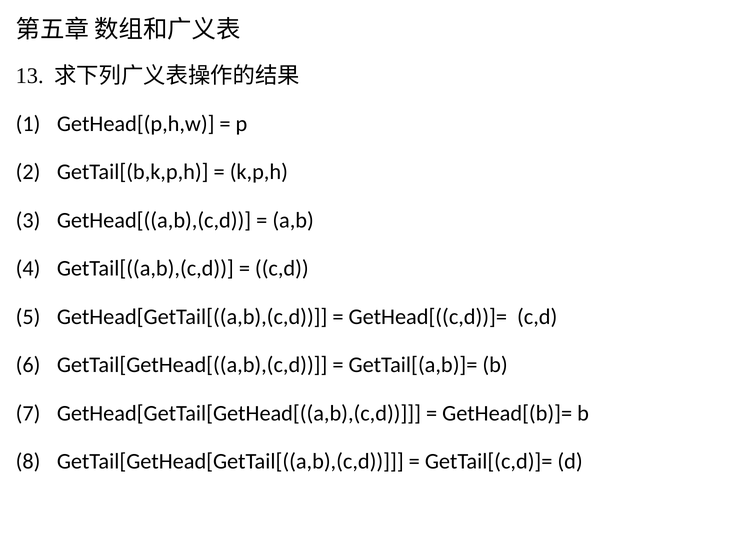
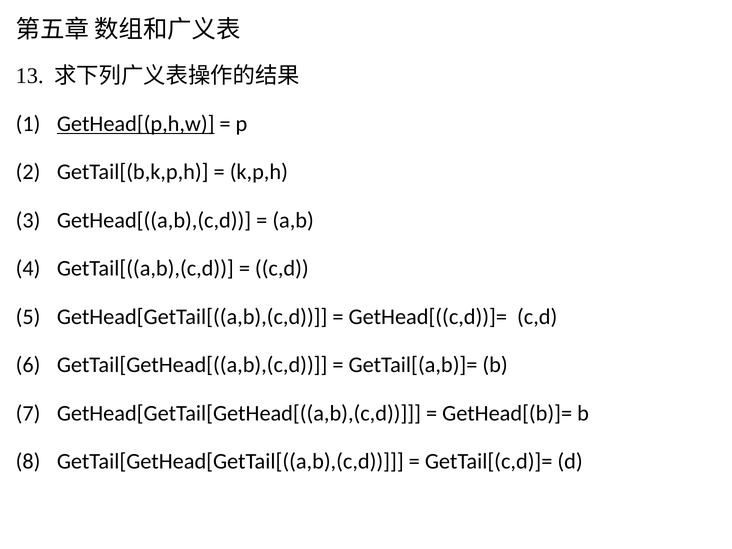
GetHead[(p,h,w underline: none -> present
